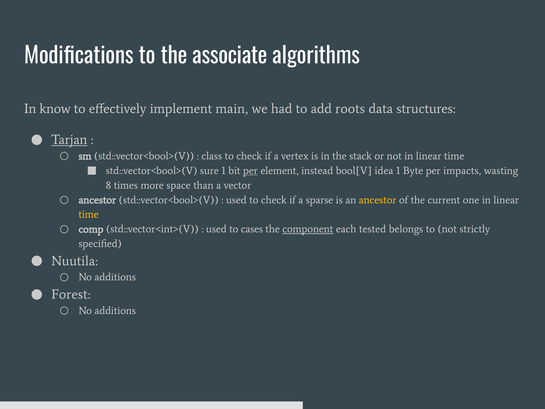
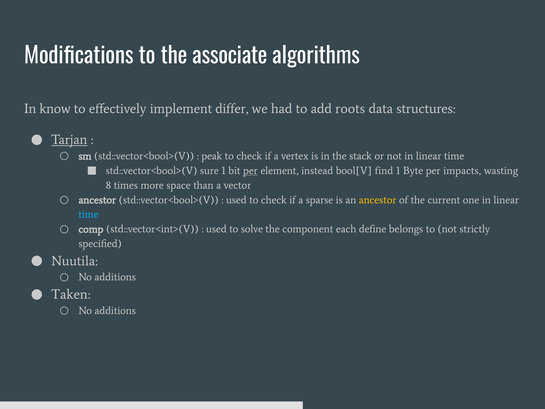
main: main -> differ
class: class -> peak
idea: idea -> find
time at (89, 214) colour: yellow -> light blue
cases: cases -> solve
component underline: present -> none
tested: tested -> define
Forest: Forest -> Taken
